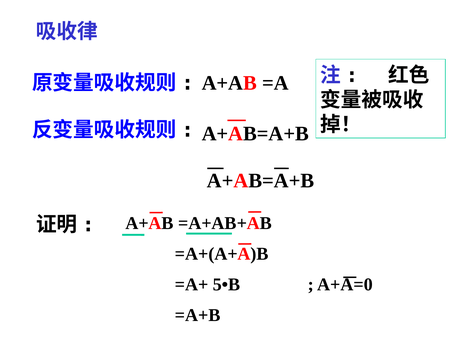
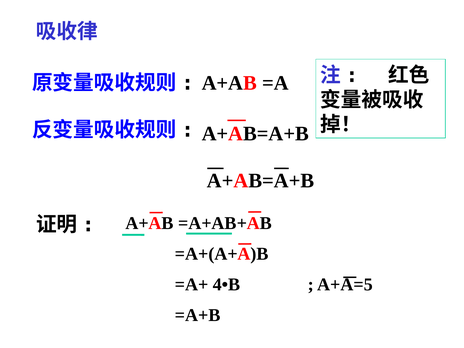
5•B: 5•B -> 4•B
A+A=0: A+A=0 -> A+A=5
